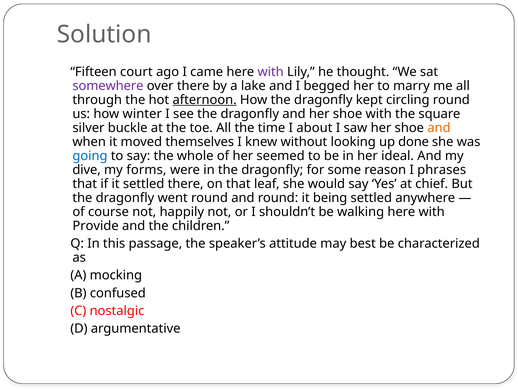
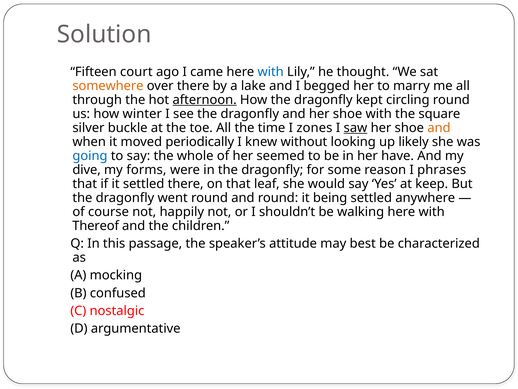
with at (271, 72) colour: purple -> blue
somewhere colour: purple -> orange
about: about -> zones
saw underline: none -> present
themselves: themselves -> periodically
done: done -> likely
ideal: ideal -> have
chief: chief -> keep
Provide: Provide -> Thereof
